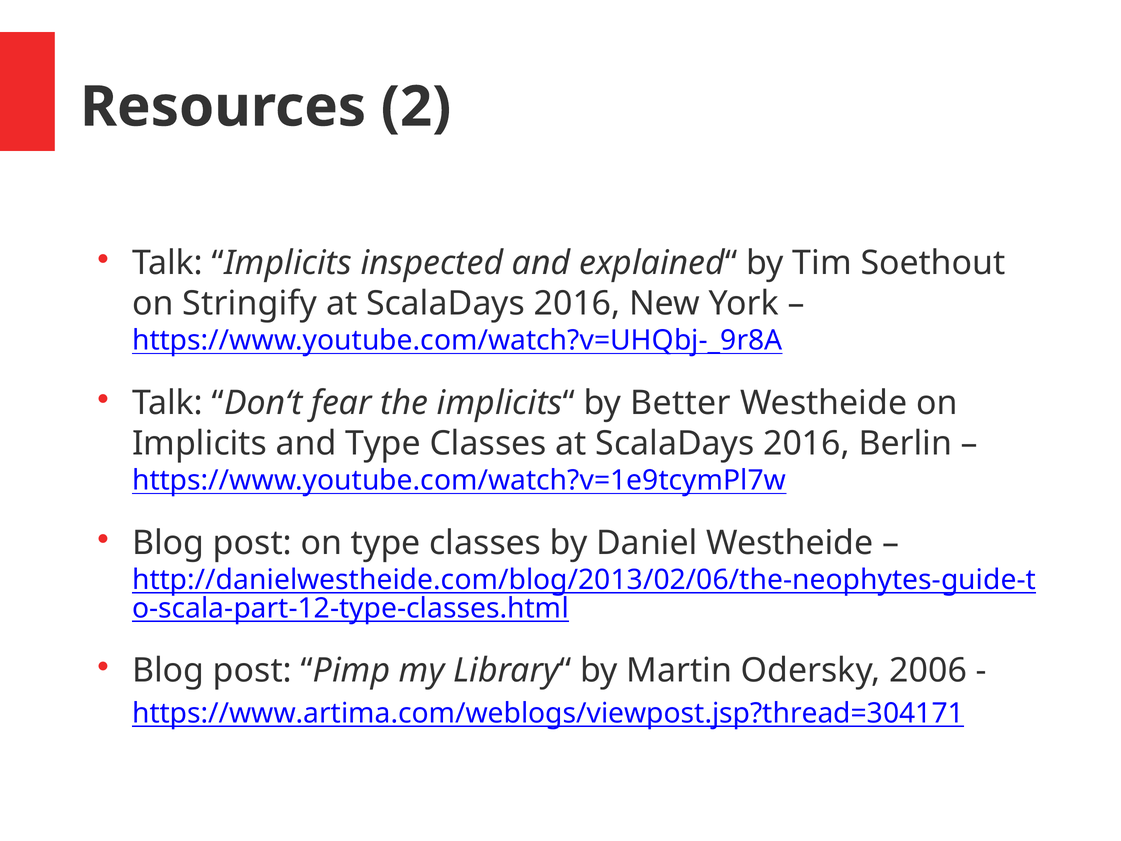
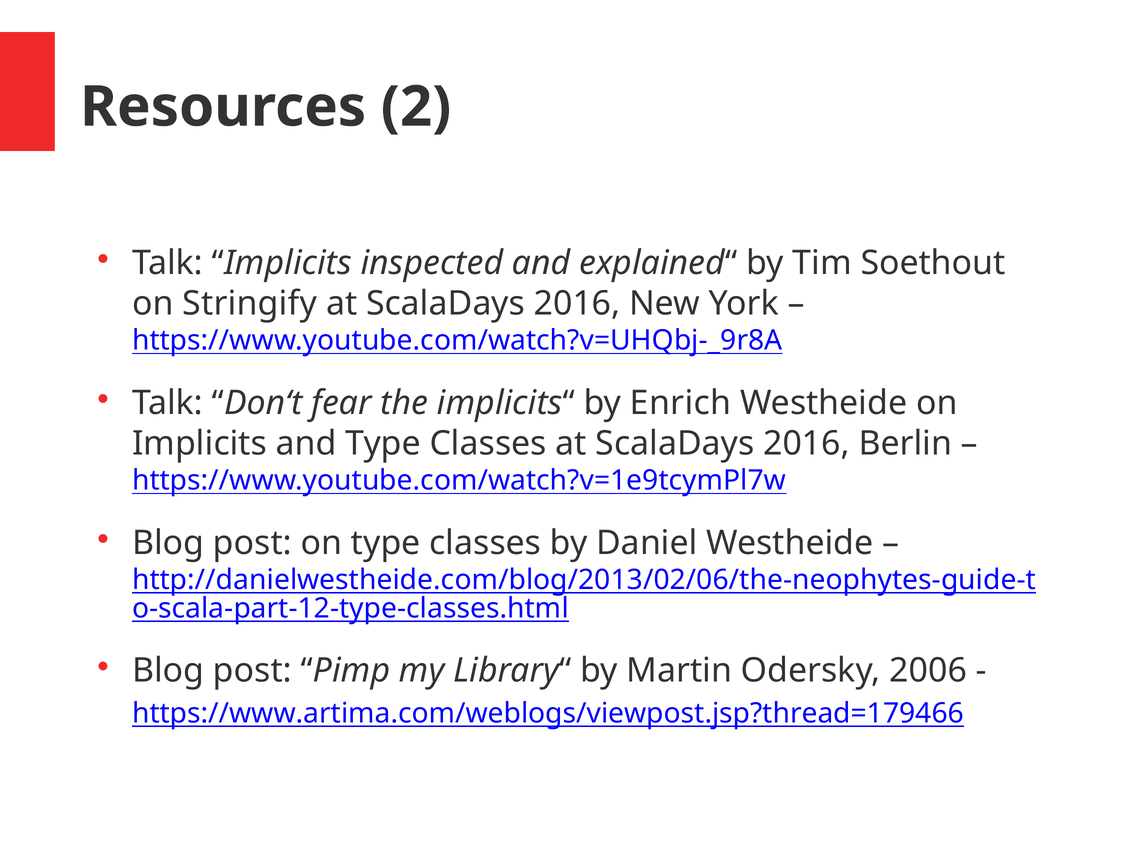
Better: Better -> Enrich
https://www.artima.com/weblogs/viewpost.jsp?thread=304171: https://www.artima.com/weblogs/viewpost.jsp?thread=304171 -> https://www.artima.com/weblogs/viewpost.jsp?thread=179466
